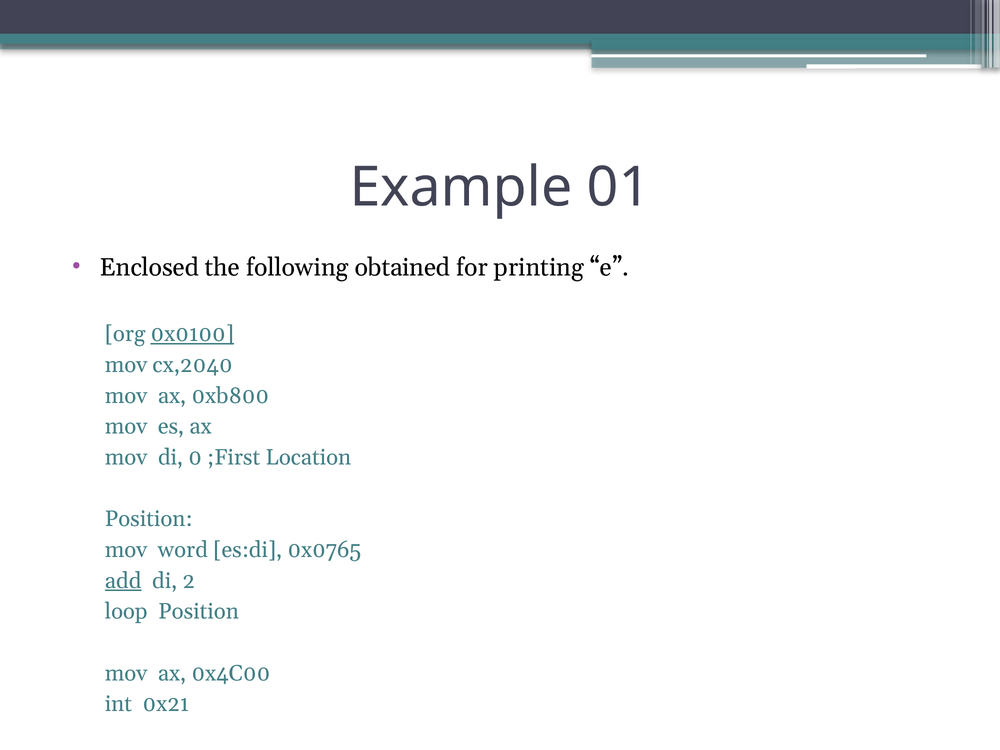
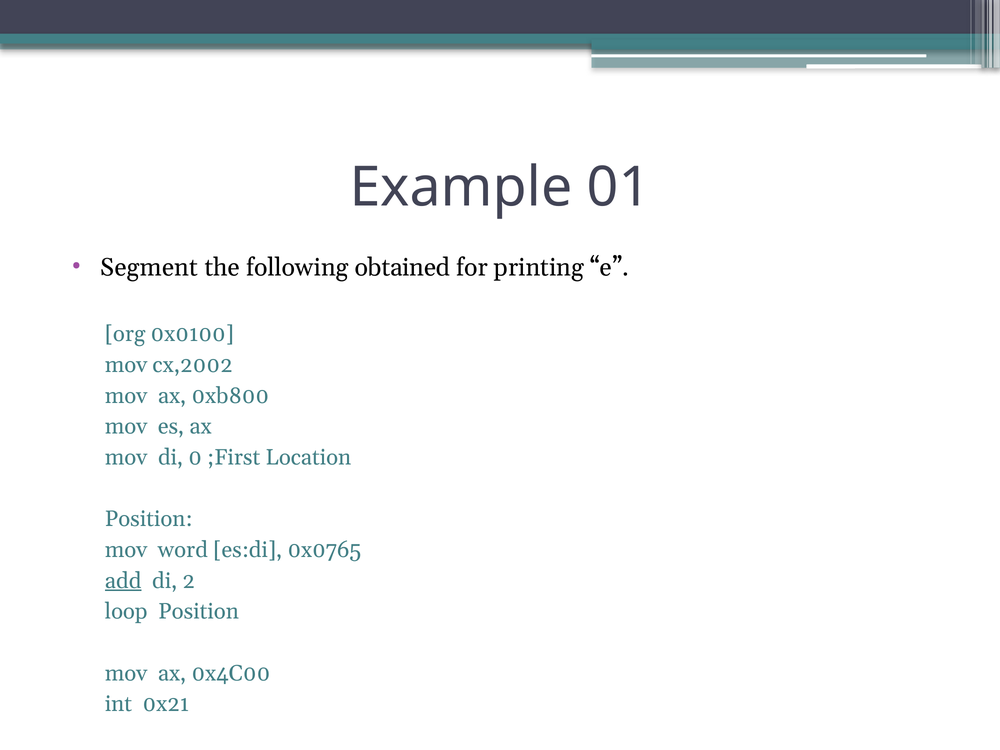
Enclosed: Enclosed -> Segment
0x0100 underline: present -> none
cx,2040: cx,2040 -> cx,2002
